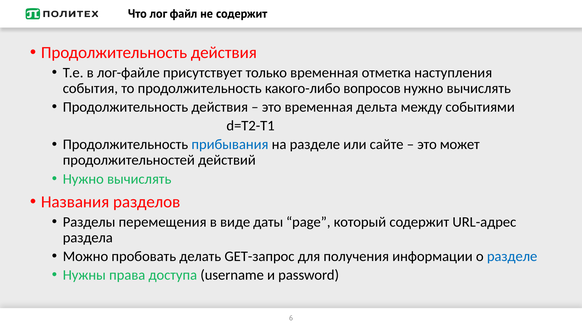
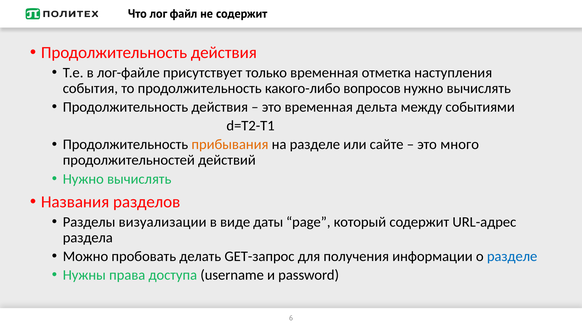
прибывания colour: blue -> orange
может: может -> много
перемещения: перемещения -> визуализации
